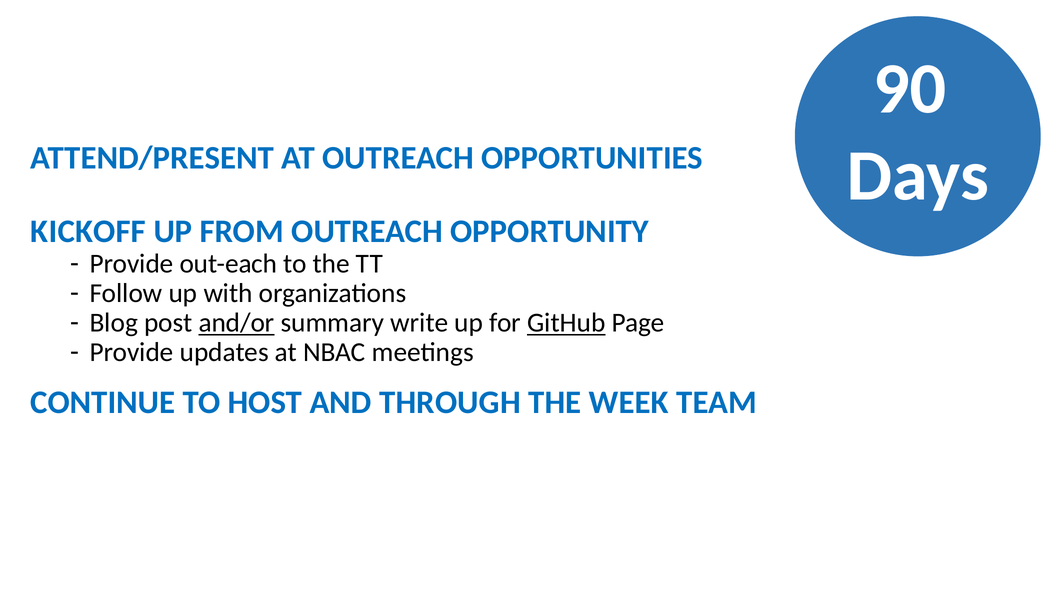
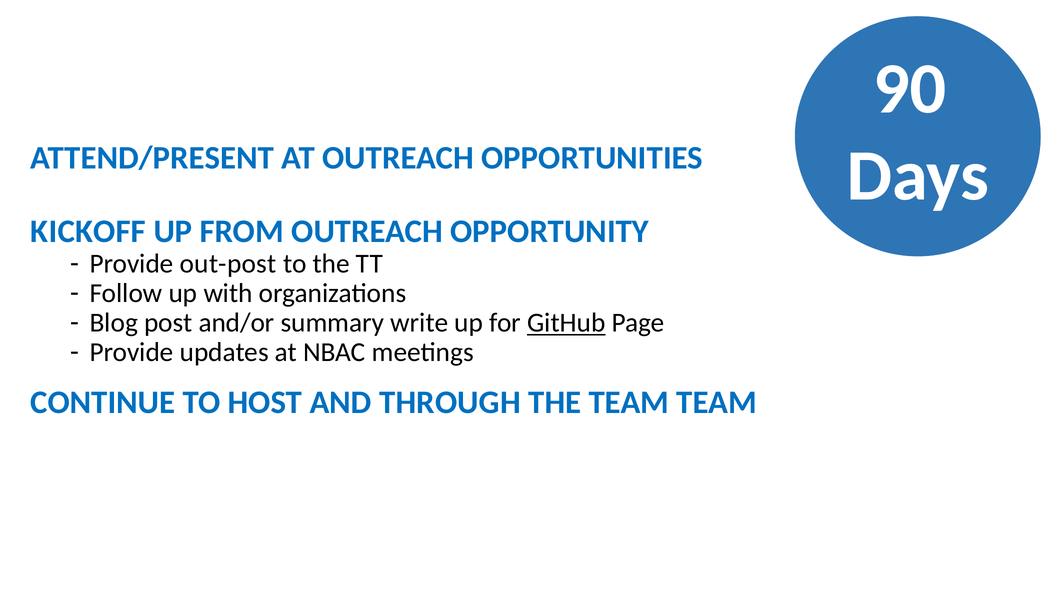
out-each: out-each -> out-post
and/or underline: present -> none
THE WEEK: WEEK -> TEAM
